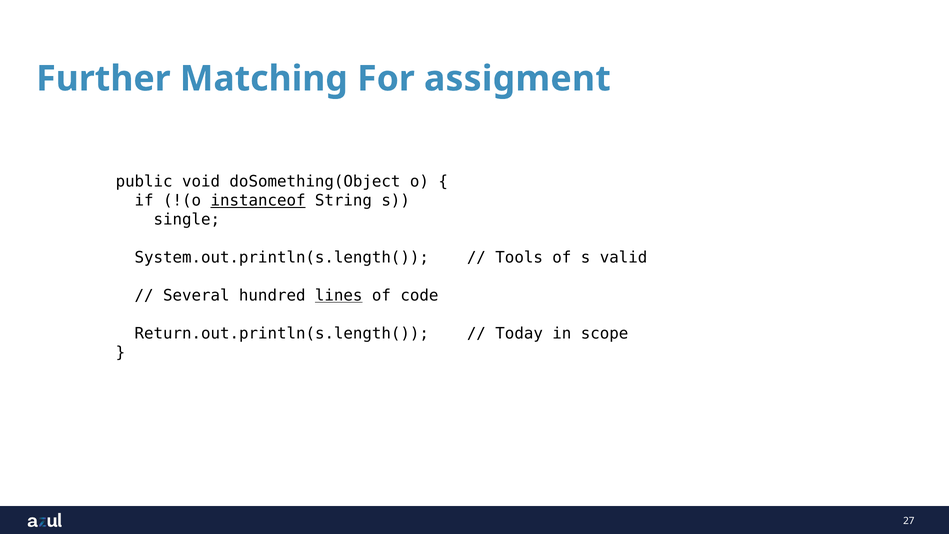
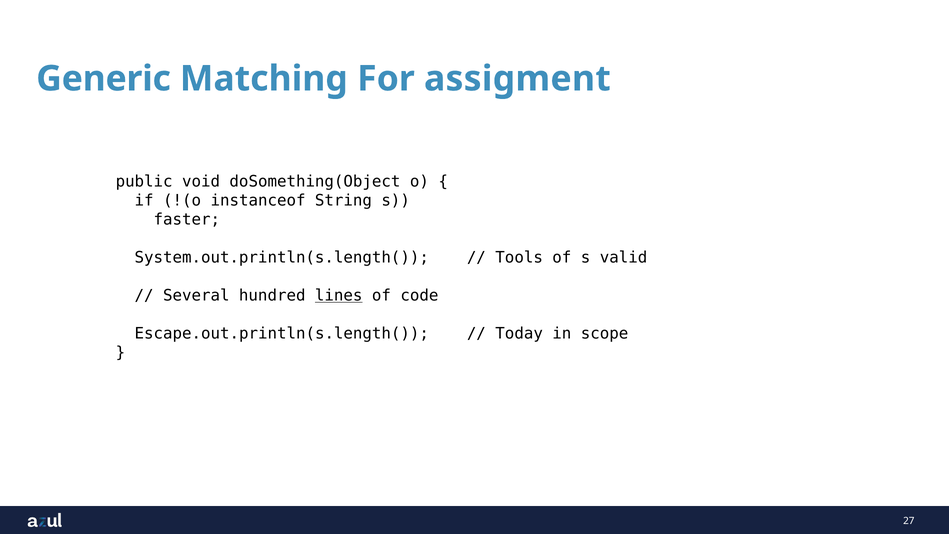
Further: Further -> Generic
instanceof underline: present -> none
single: single -> faster
Return.out.println(s.length(: Return.out.println(s.length( -> Escape.out.println(s.length(
